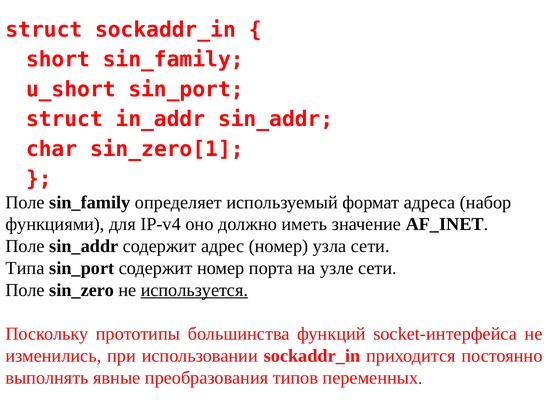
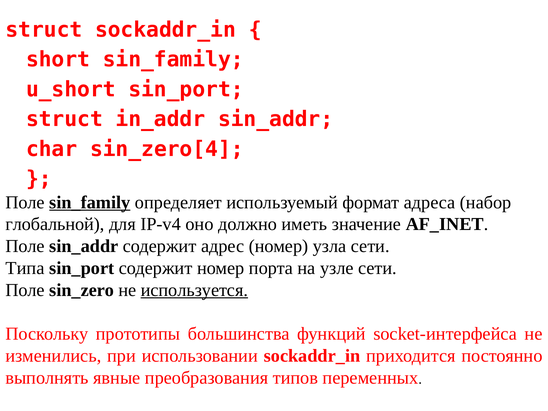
sin_zero[1: sin_zero[1 -> sin_zero[4
sin_family at (90, 202) underline: none -> present
функциями: функциями -> глобальной
